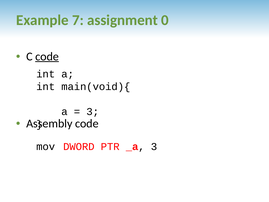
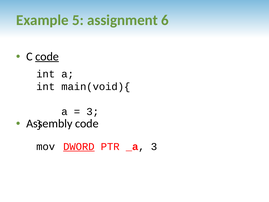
7: 7 -> 5
0: 0 -> 6
DWORD underline: none -> present
